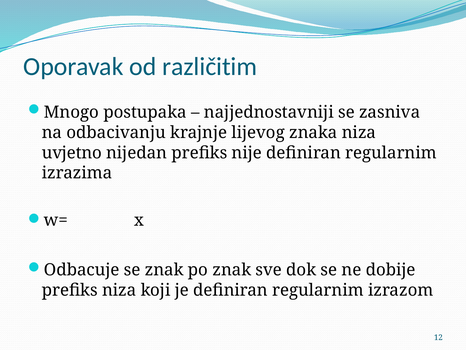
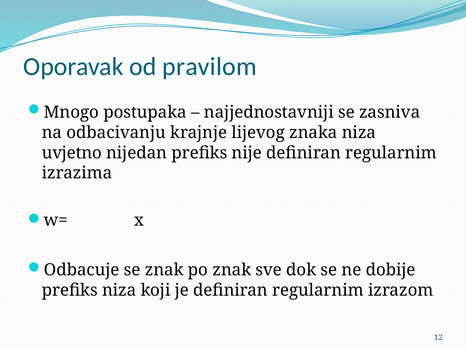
različitim: različitim -> pravilom
